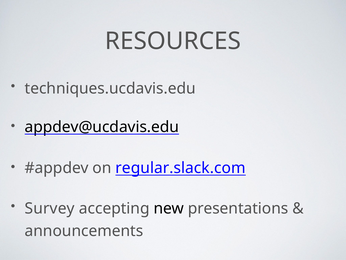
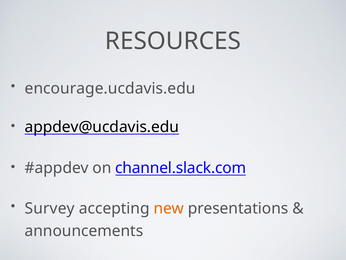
techniques.ucdavis.edu: techniques.ucdavis.edu -> encourage.ucdavis.edu
regular.slack.com: regular.slack.com -> channel.slack.com
new colour: black -> orange
